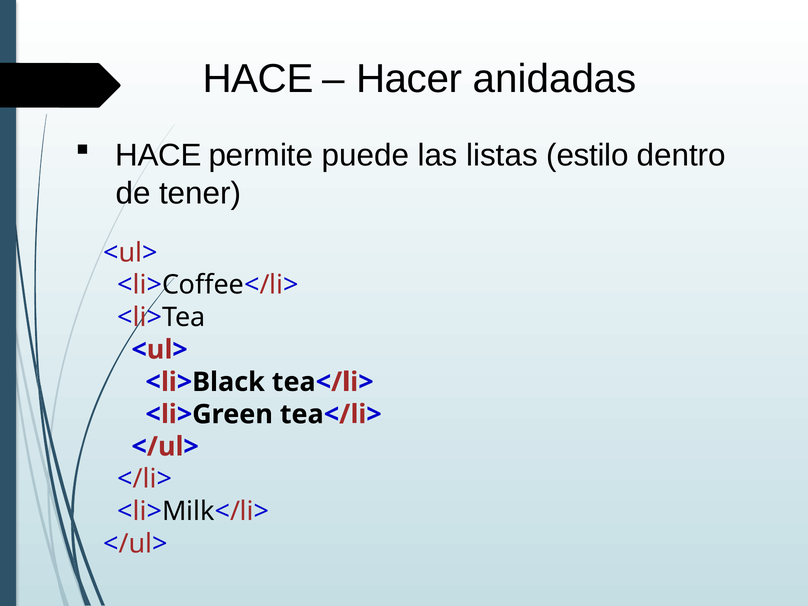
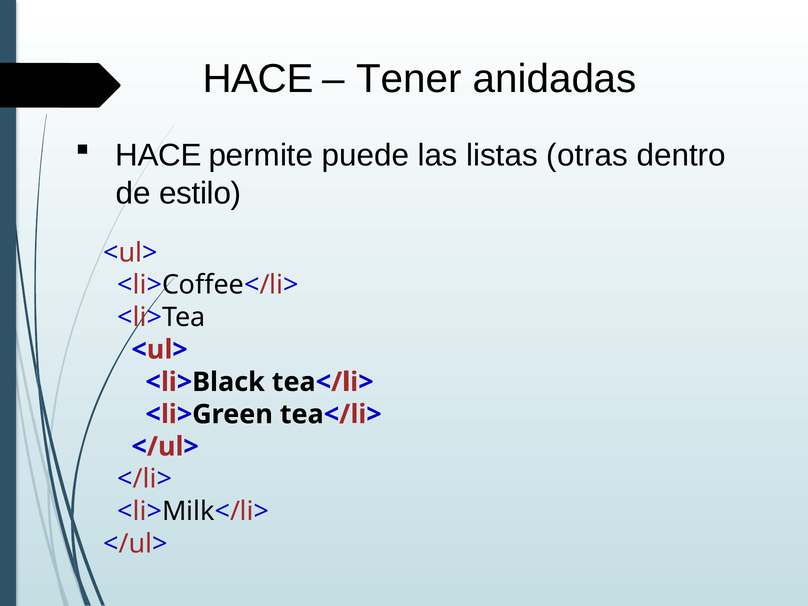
Hacer: Hacer -> Tener
estilo: estilo -> otras
tener: tener -> estilo
